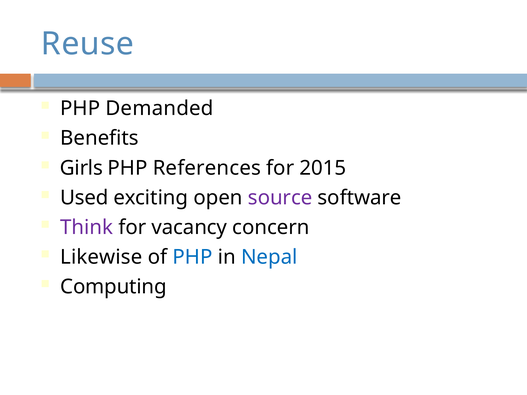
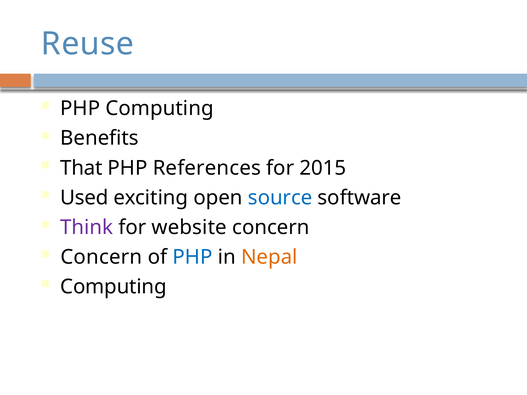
PHP Demanded: Demanded -> Computing
Girls: Girls -> That
source colour: purple -> blue
vacancy: vacancy -> website
Likewise at (101, 257): Likewise -> Concern
Nepal colour: blue -> orange
